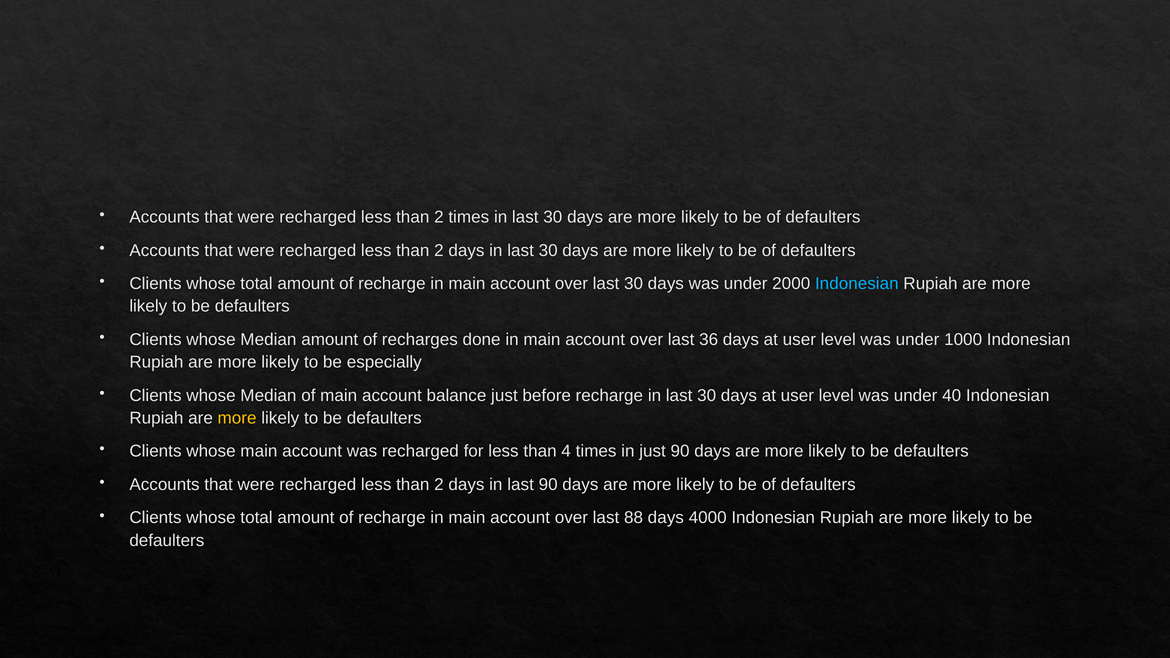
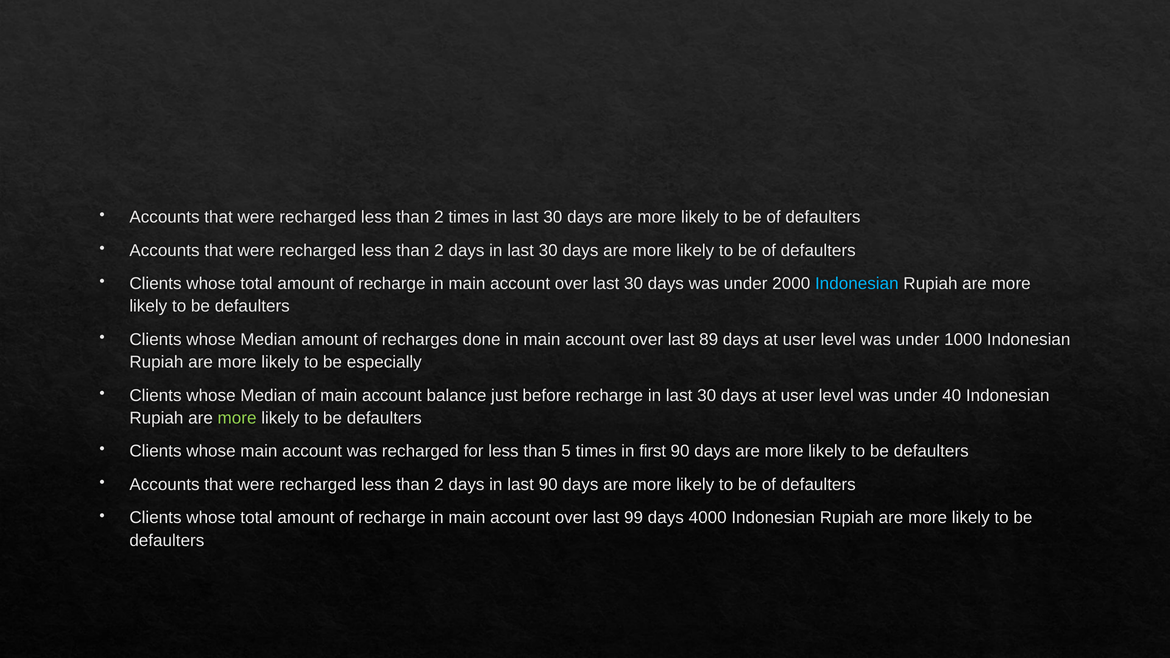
36: 36 -> 89
more at (237, 418) colour: yellow -> light green
4: 4 -> 5
in just: just -> first
88: 88 -> 99
